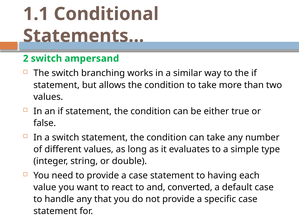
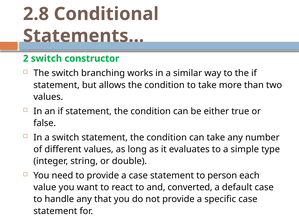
1.1: 1.1 -> 2.8
ampersand: ampersand -> constructor
having: having -> person
